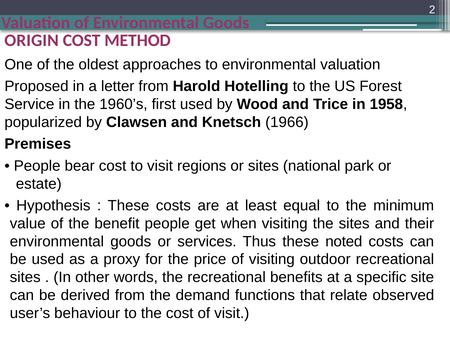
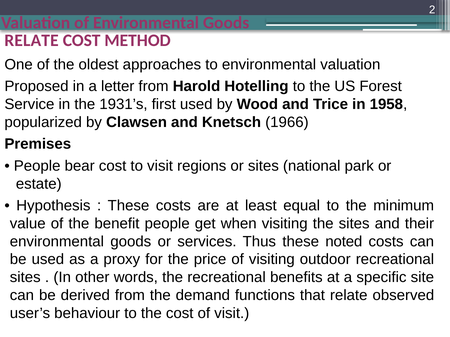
ORIGIN at (32, 41): ORIGIN -> RELATE
1960’s: 1960’s -> 1931’s
